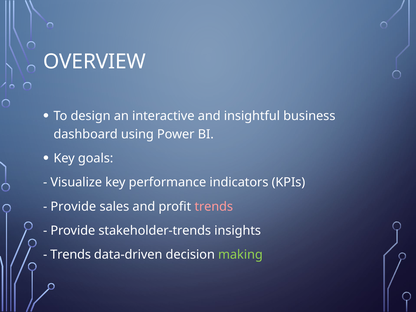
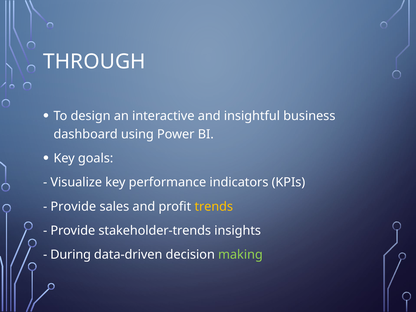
OVERVIEW: OVERVIEW -> THROUGH
trends at (214, 207) colour: pink -> yellow
Trends at (71, 255): Trends -> During
